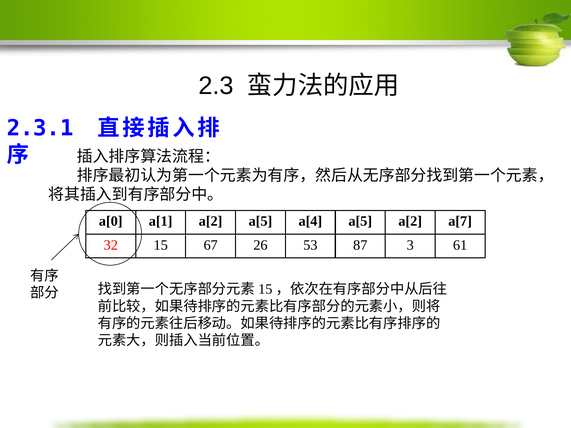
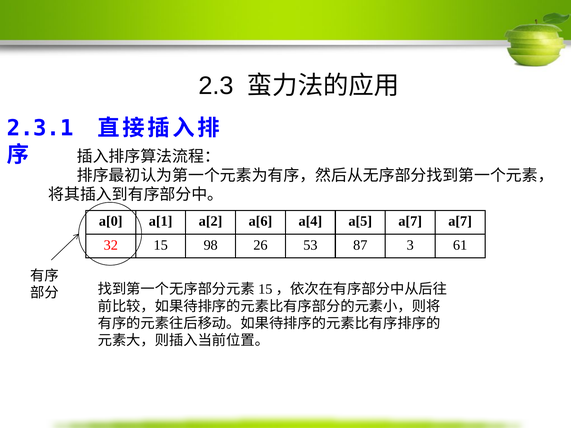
a[2 a[5: a[5 -> a[6
a[5 a[2: a[2 -> a[7
67: 67 -> 98
